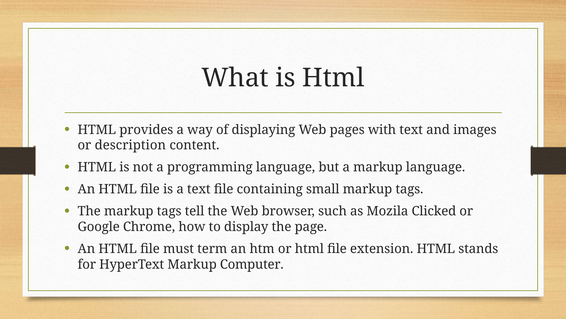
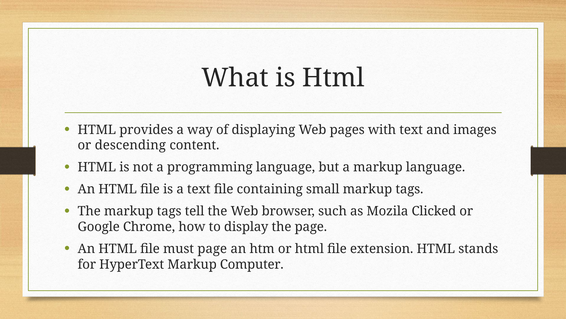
description: description -> descending
must term: term -> page
